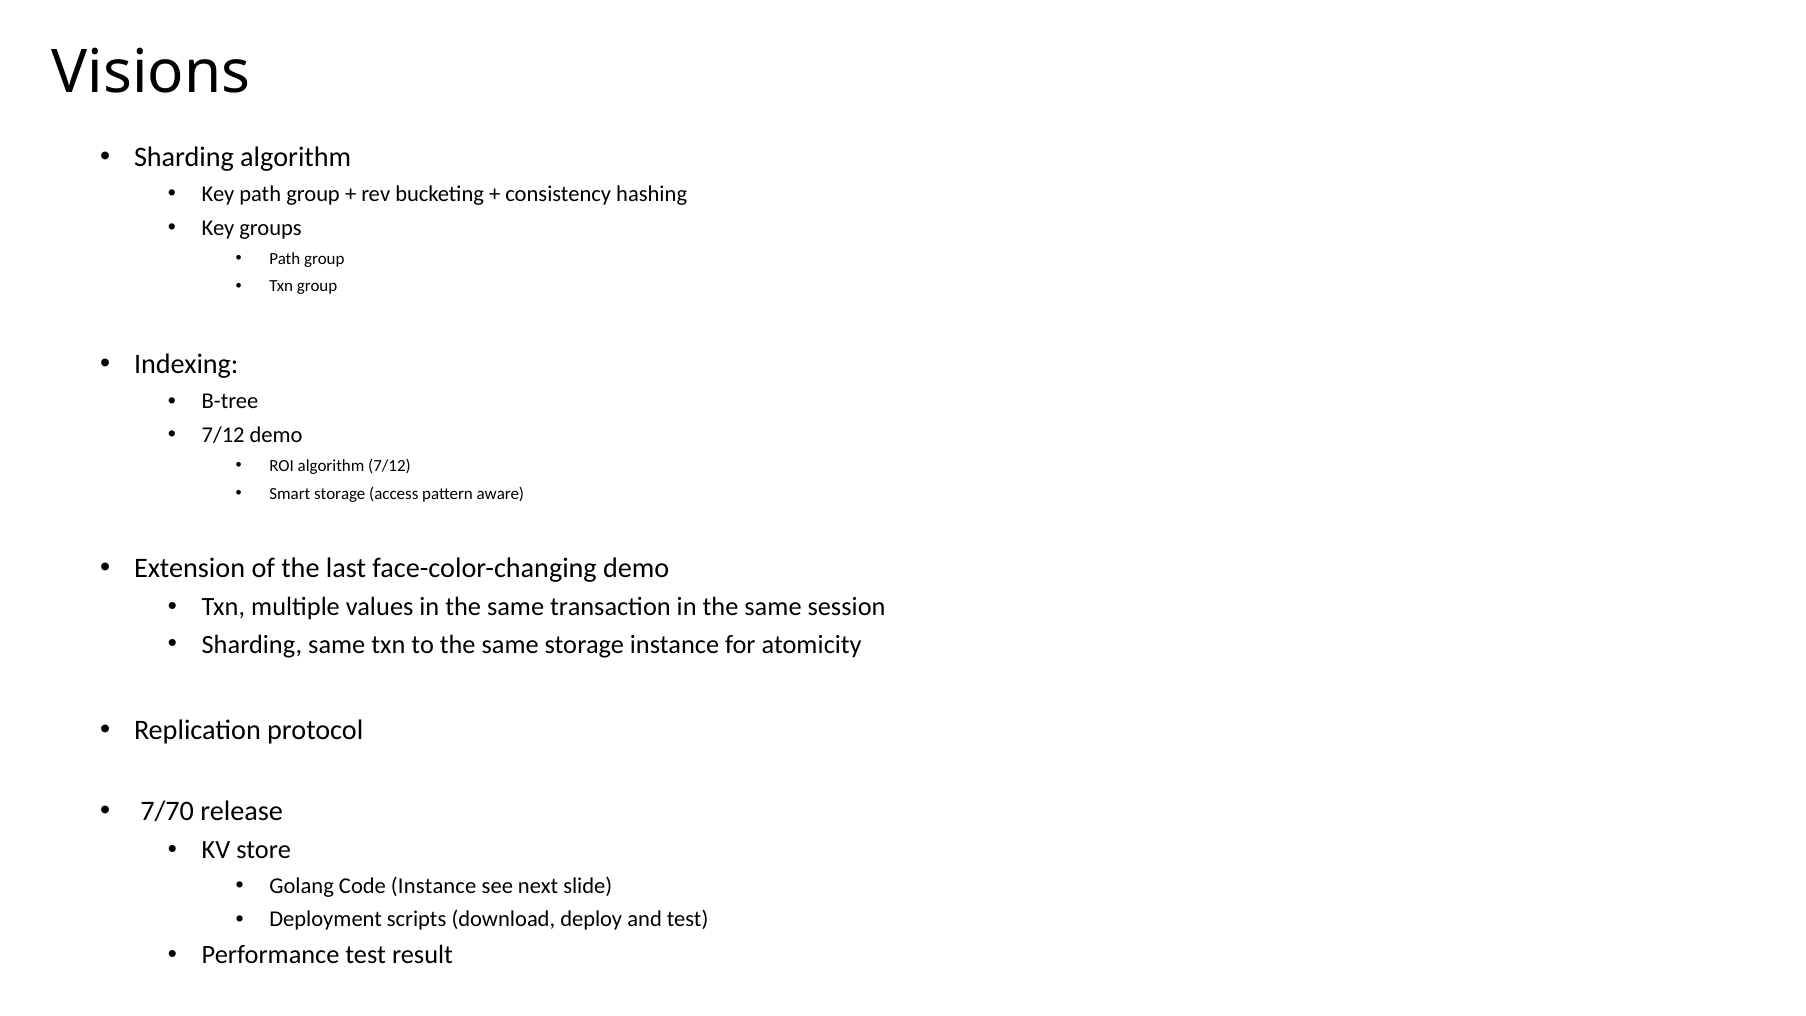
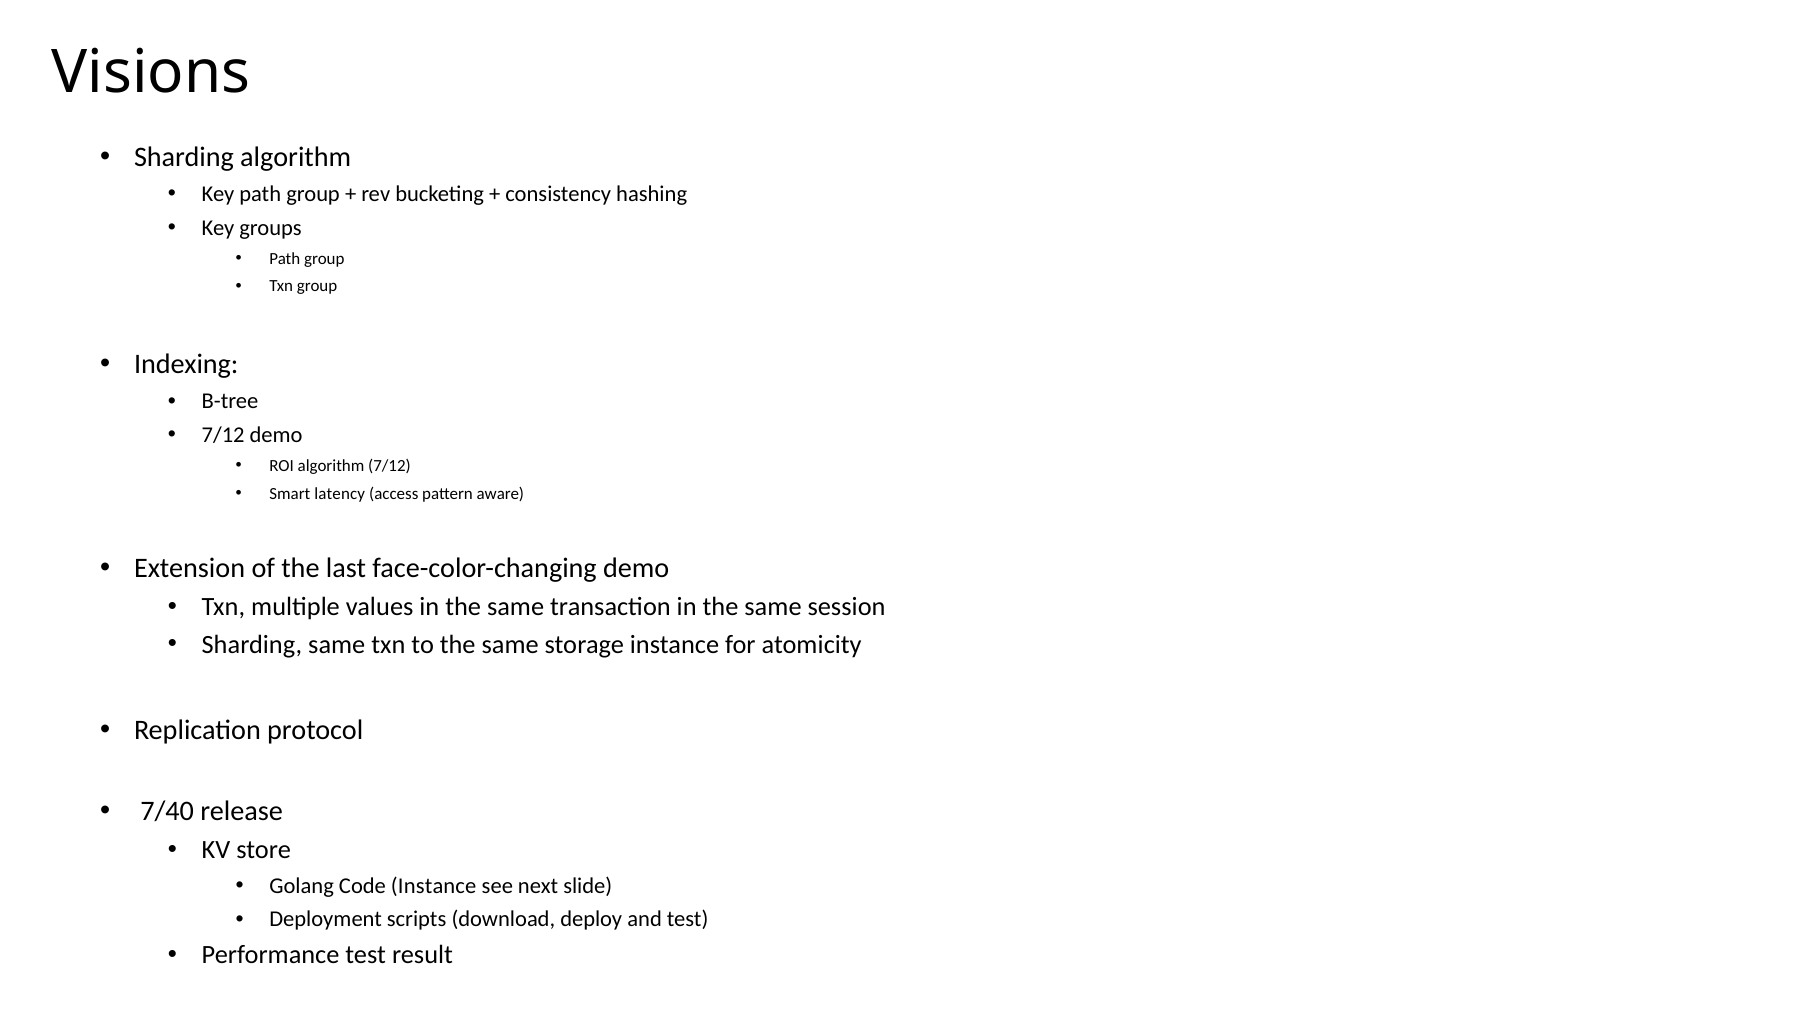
Smart storage: storage -> latency
7/70: 7/70 -> 7/40
